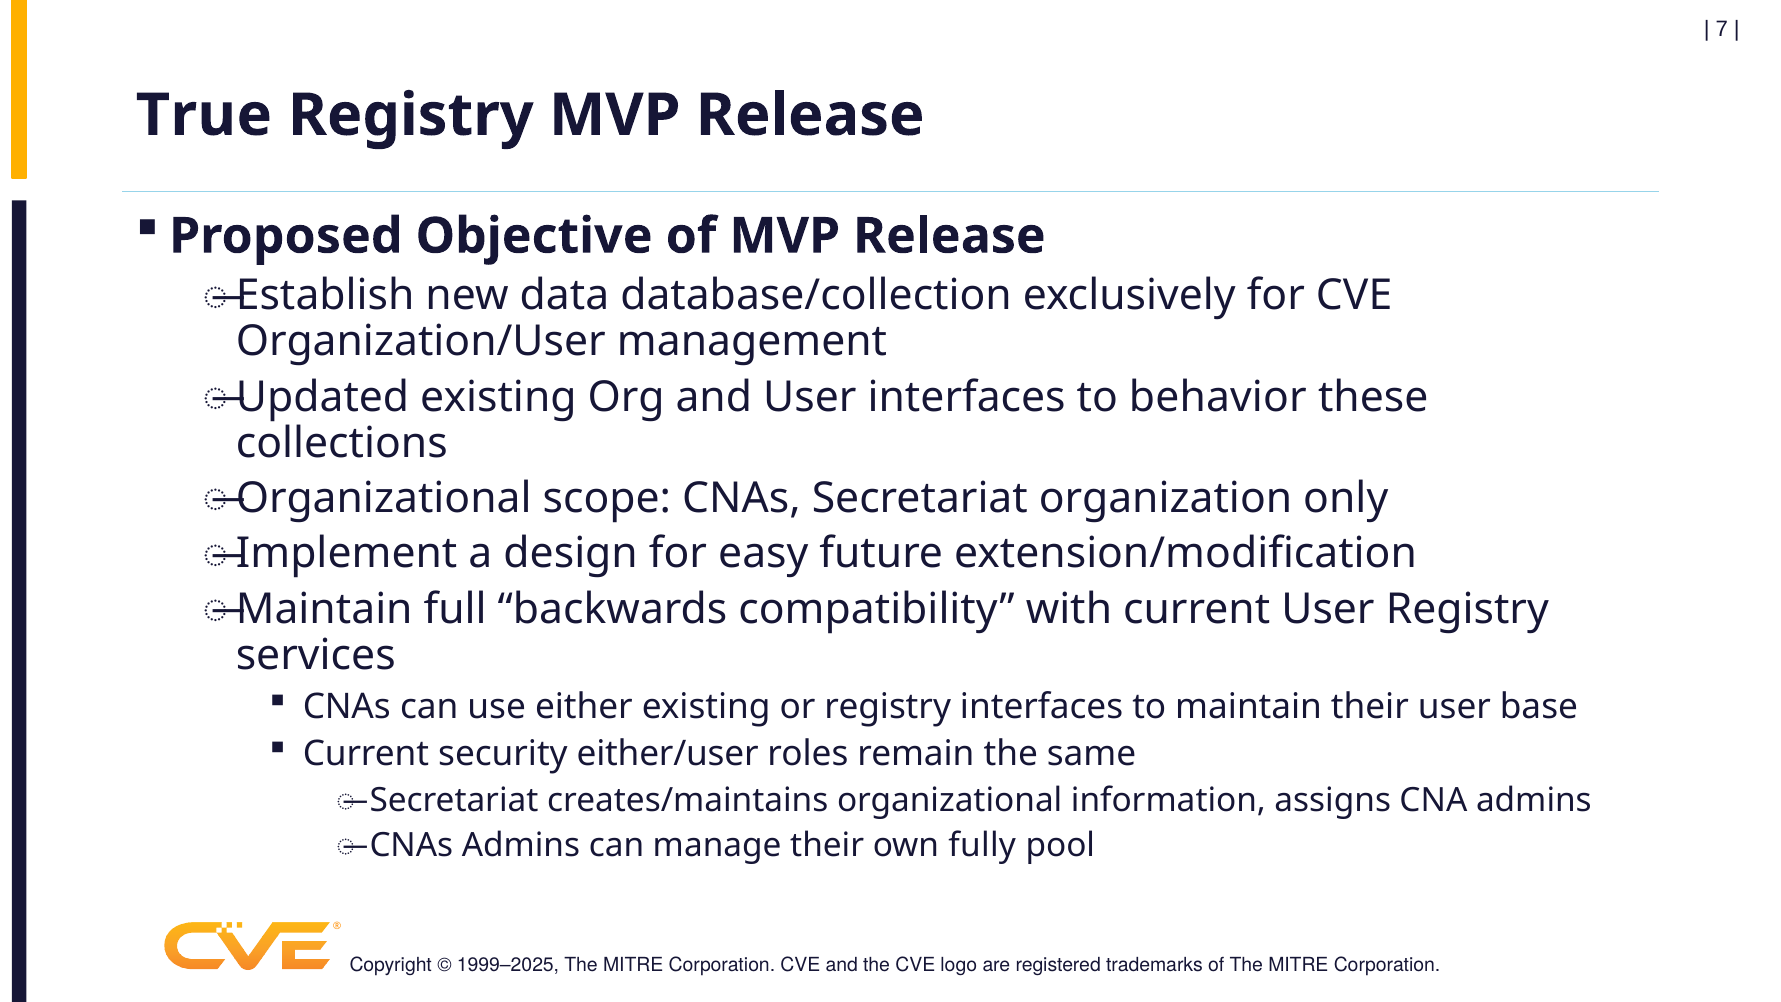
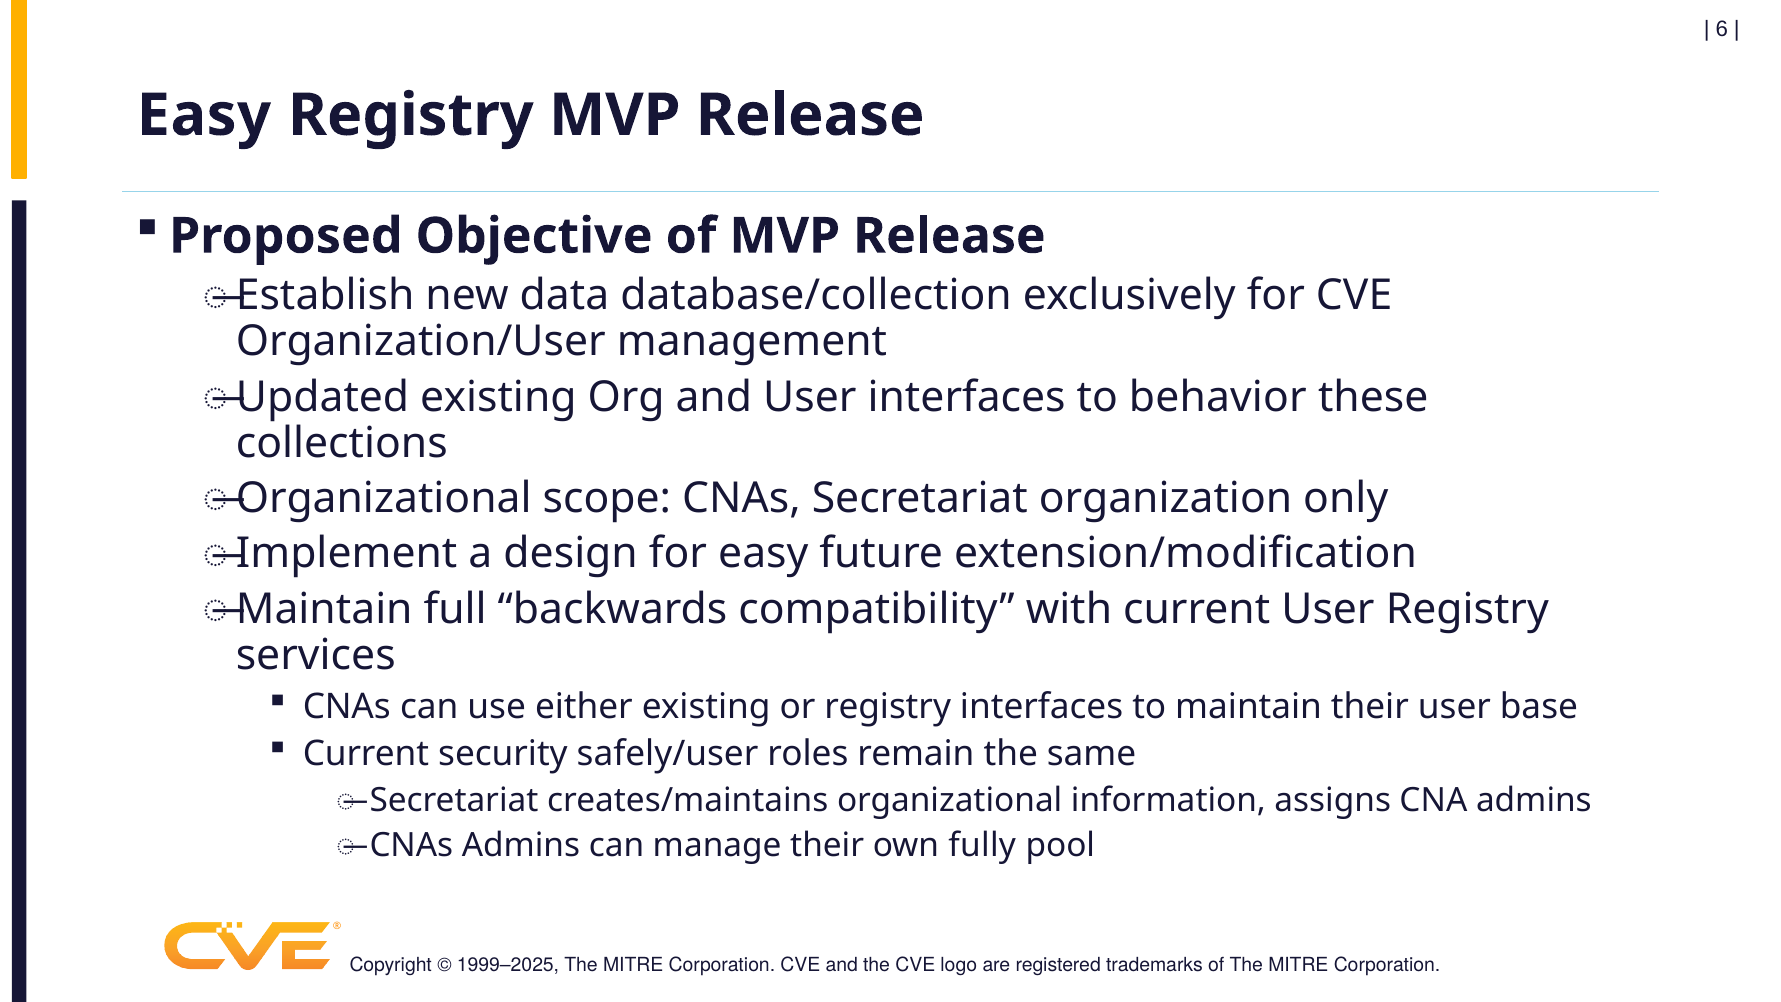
7: 7 -> 6
True at (204, 115): True -> Easy
either/user: either/user -> safely/user
